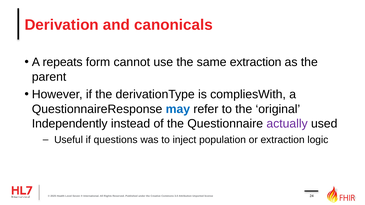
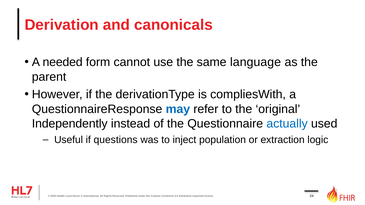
repeats: repeats -> needed
same extraction: extraction -> language
actually colour: purple -> blue
